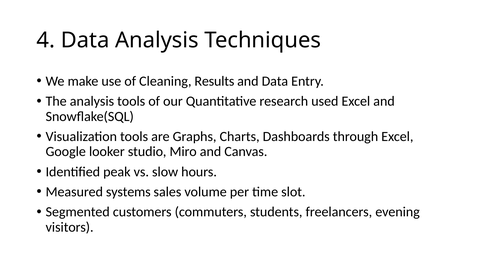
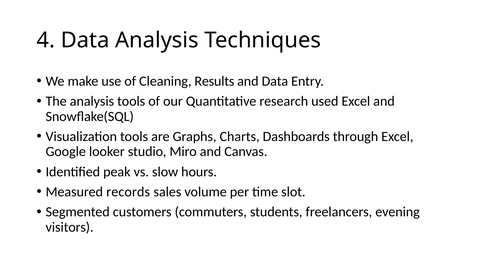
systems: systems -> records
